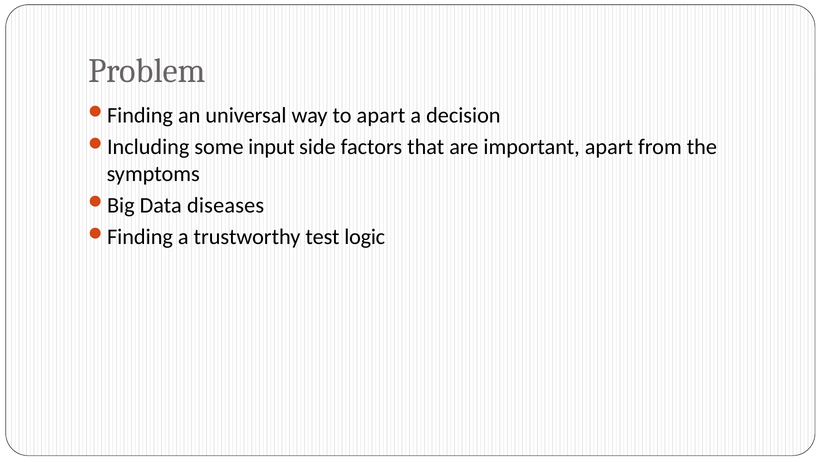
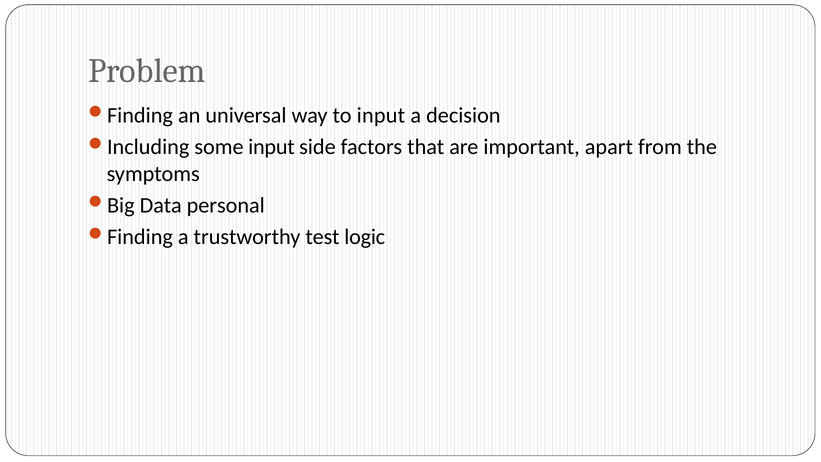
to apart: apart -> input
diseases: diseases -> personal
